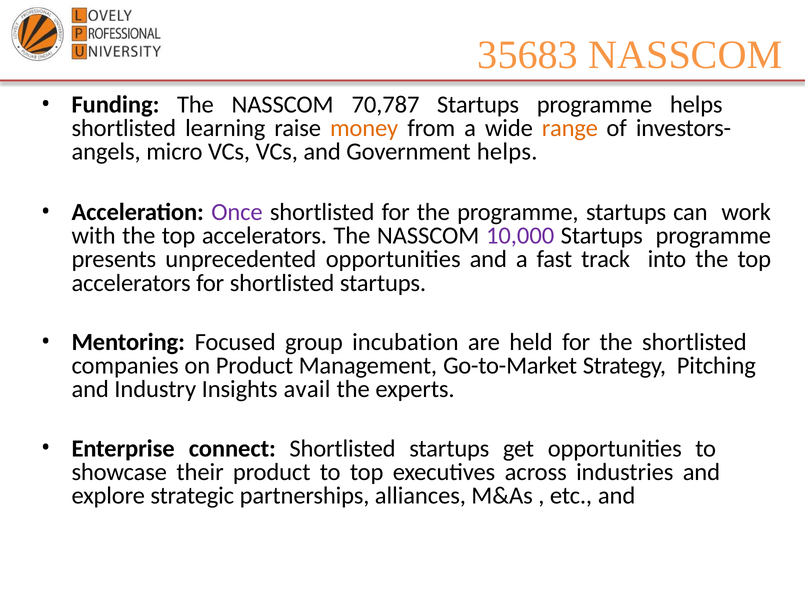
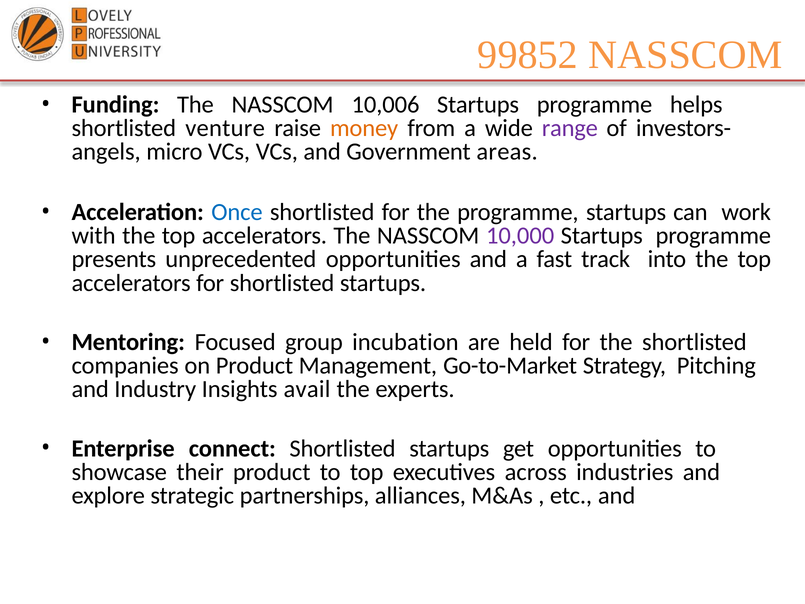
35683: 35683 -> 99852
70,787: 70,787 -> 10,006
learning: learning -> venture
range colour: orange -> purple
Government helps: helps -> areas
Once colour: purple -> blue
